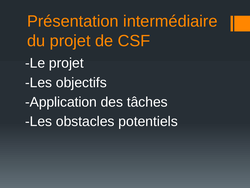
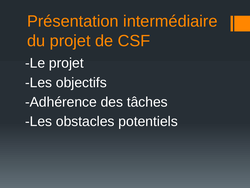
Application: Application -> Adhérence
